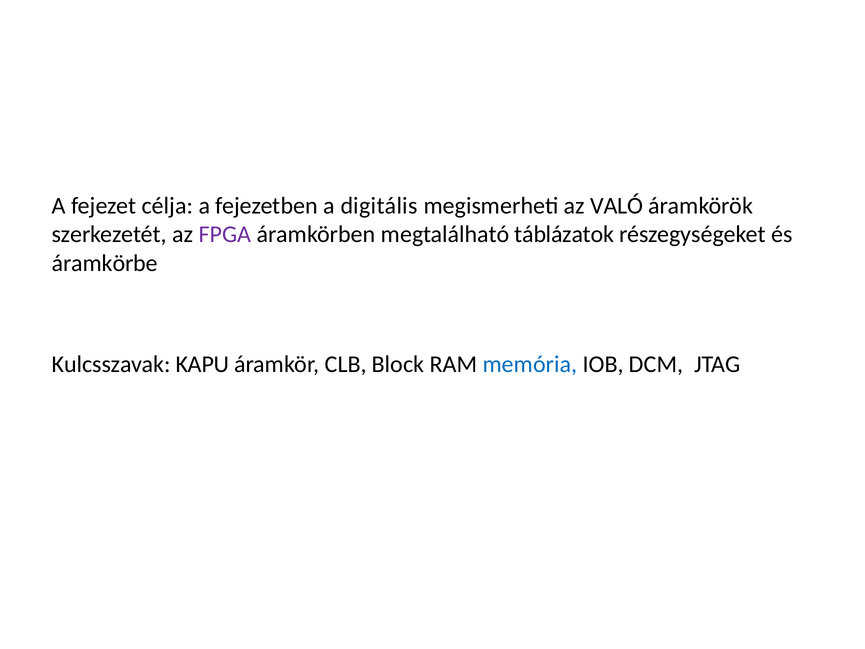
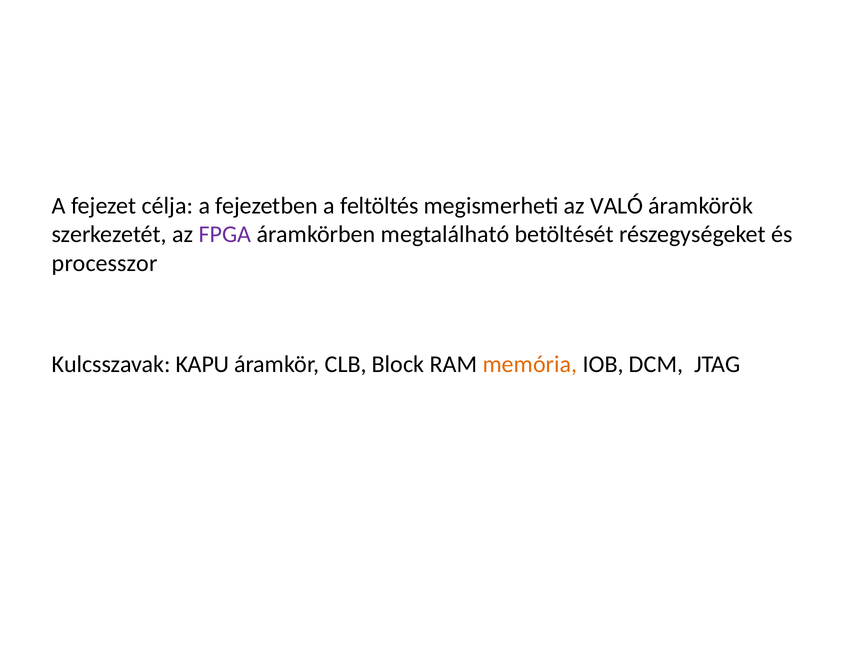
digitális: digitális -> feltöltés
táblázatok: táblázatok -> betöltését
áramkörbe: áramkörbe -> processzor
memória colour: blue -> orange
